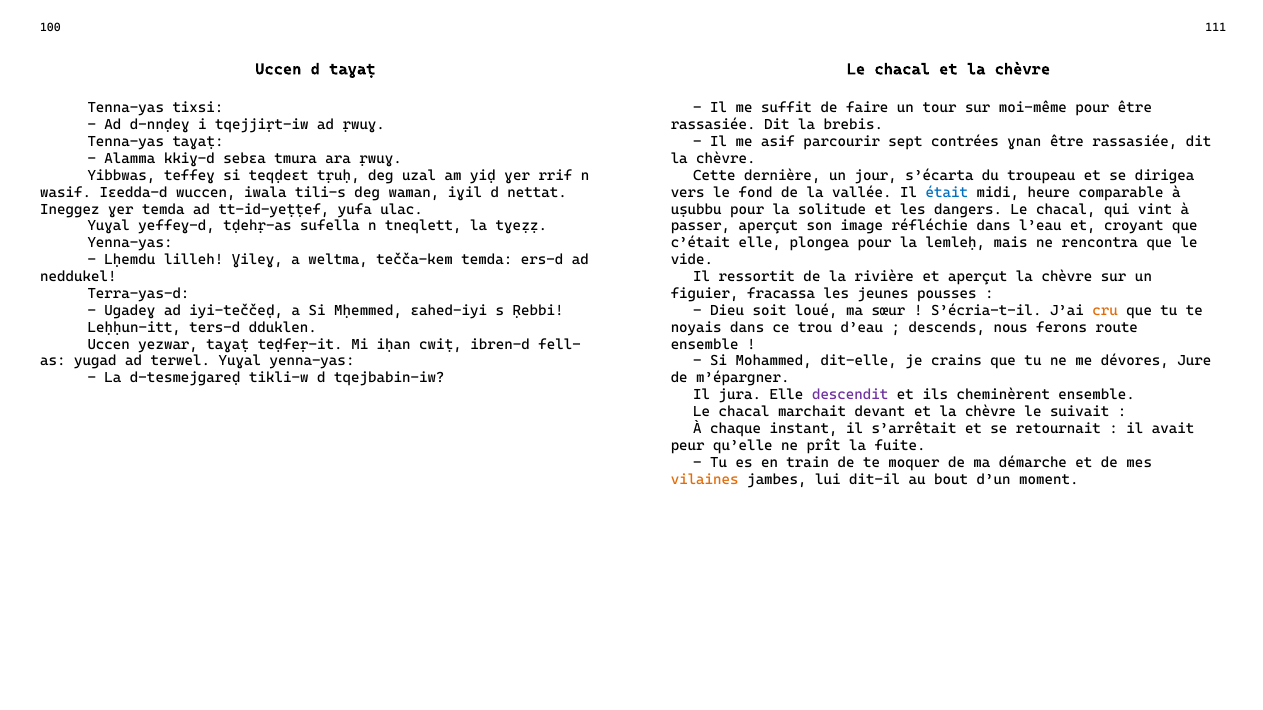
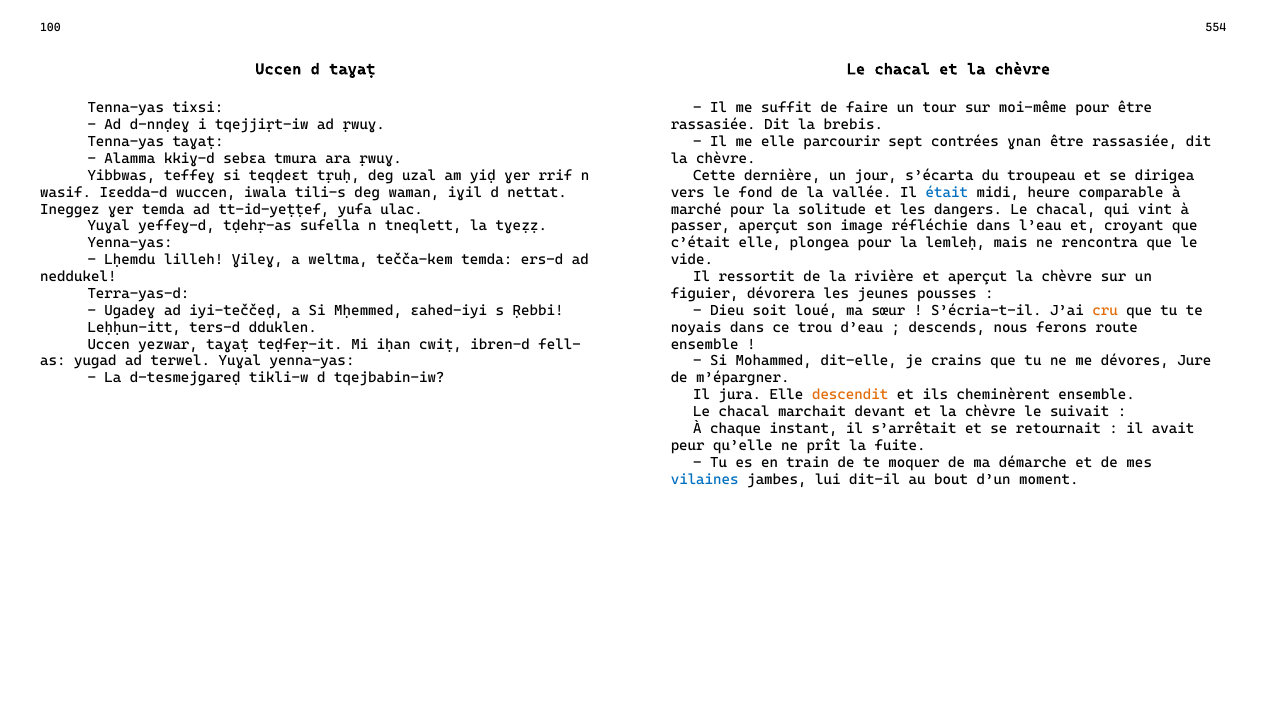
111: 111 -> 554
me asif: asif -> elle
uṣubbu: uṣubbu -> marché
fracassa: fracassa -> dévorera
descendit colour: purple -> orange
vilaines colour: orange -> blue
